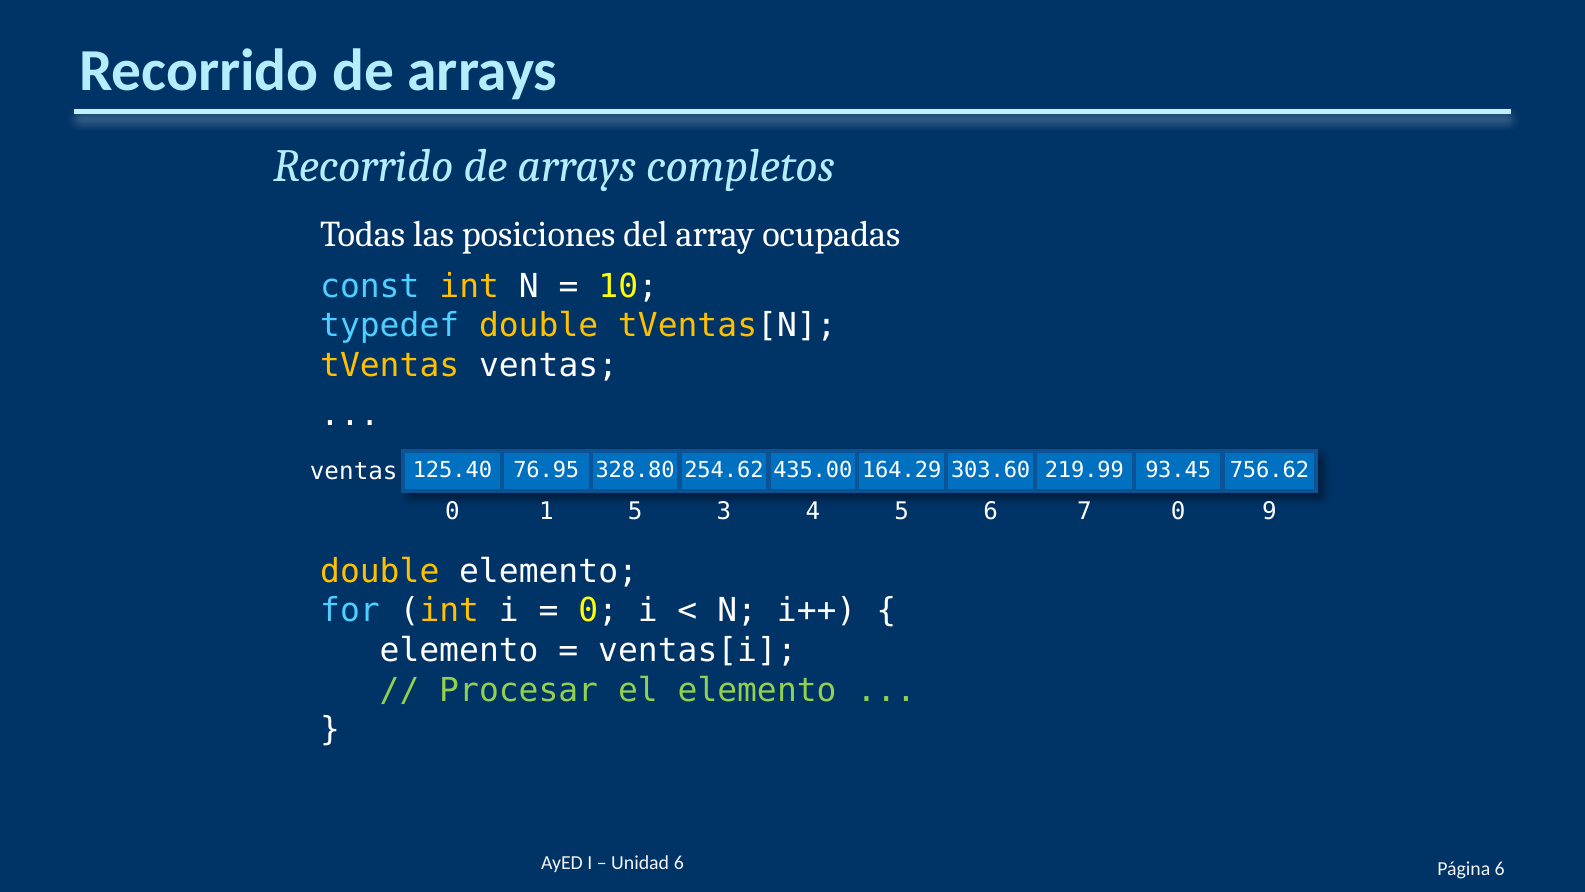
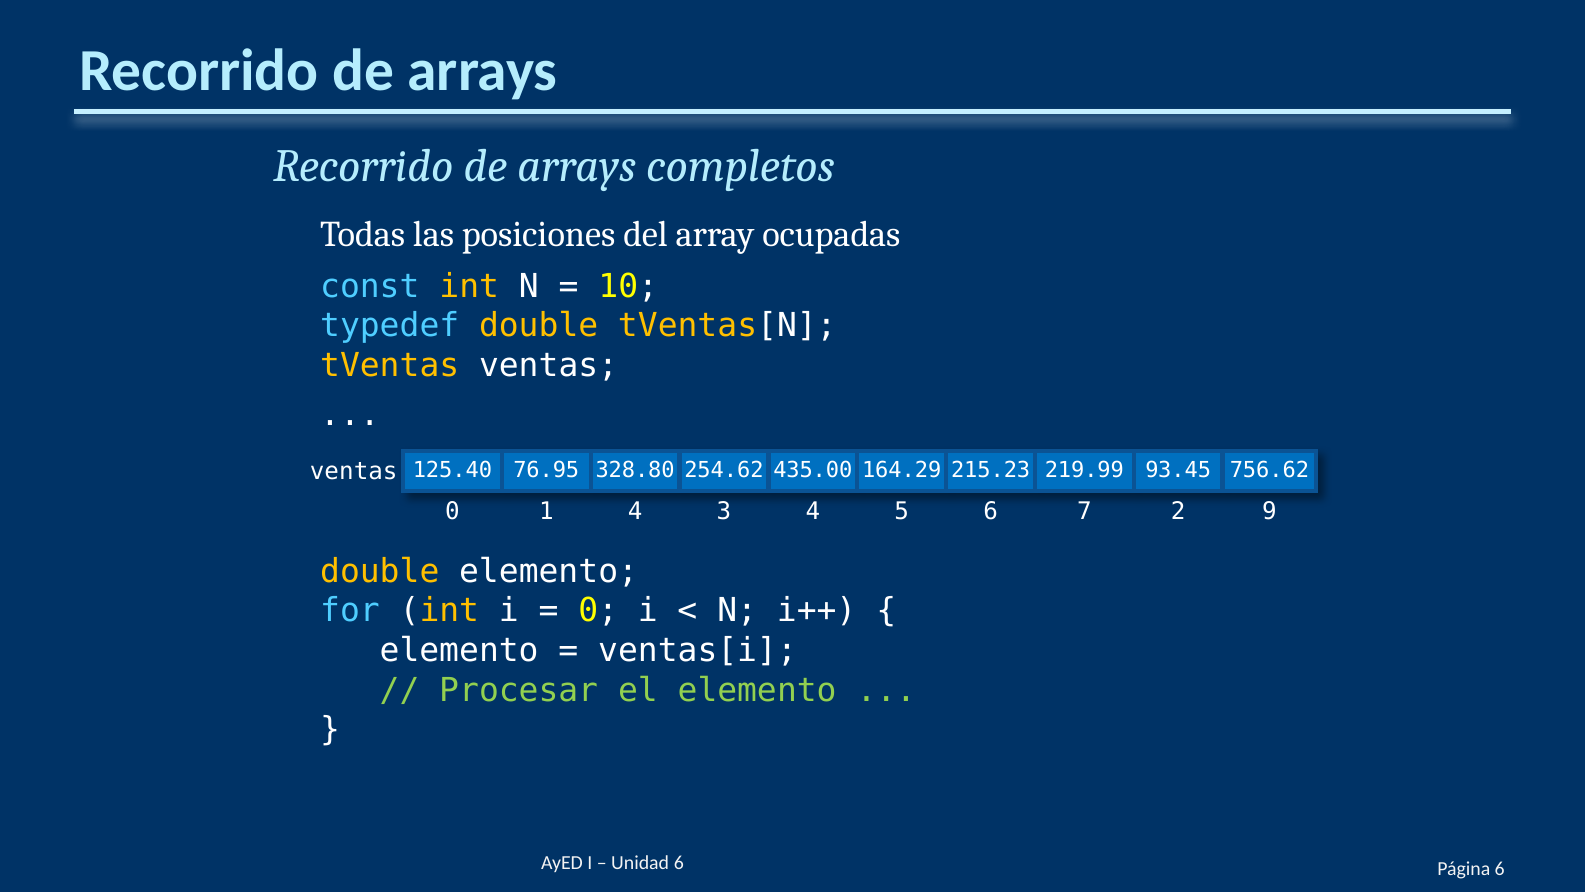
303.60: 303.60 -> 215.23
1 5: 5 -> 4
7 0: 0 -> 2
